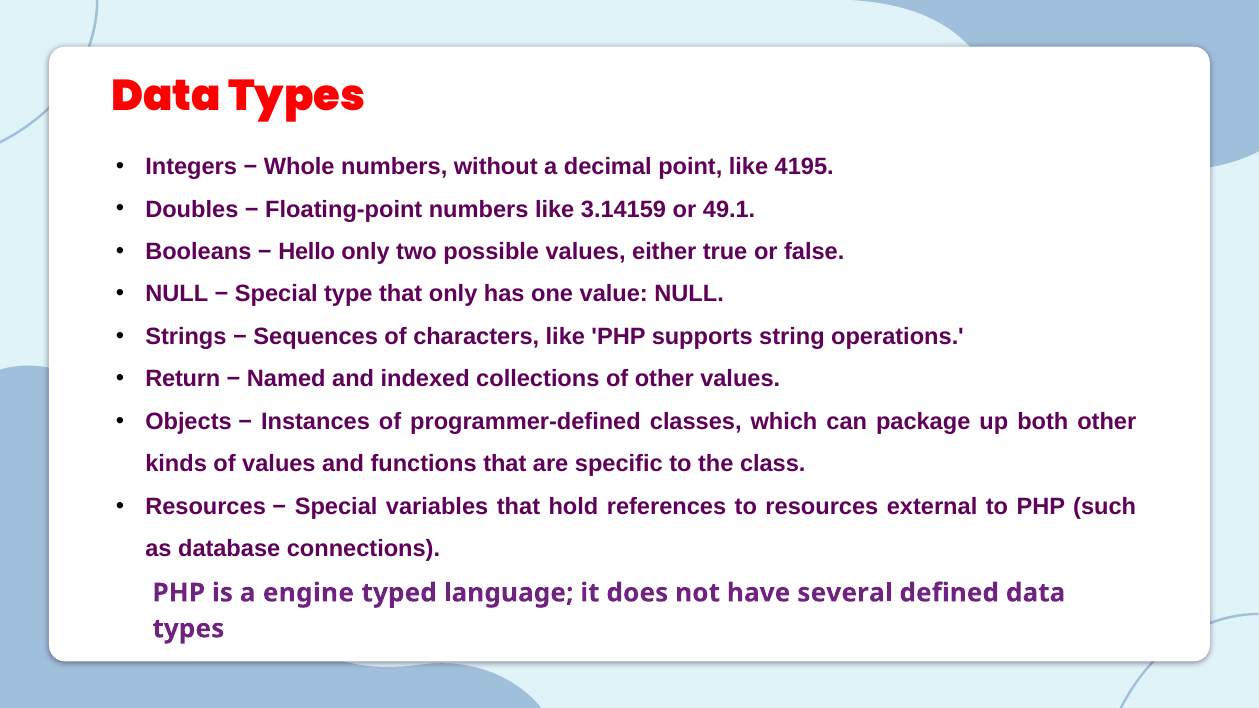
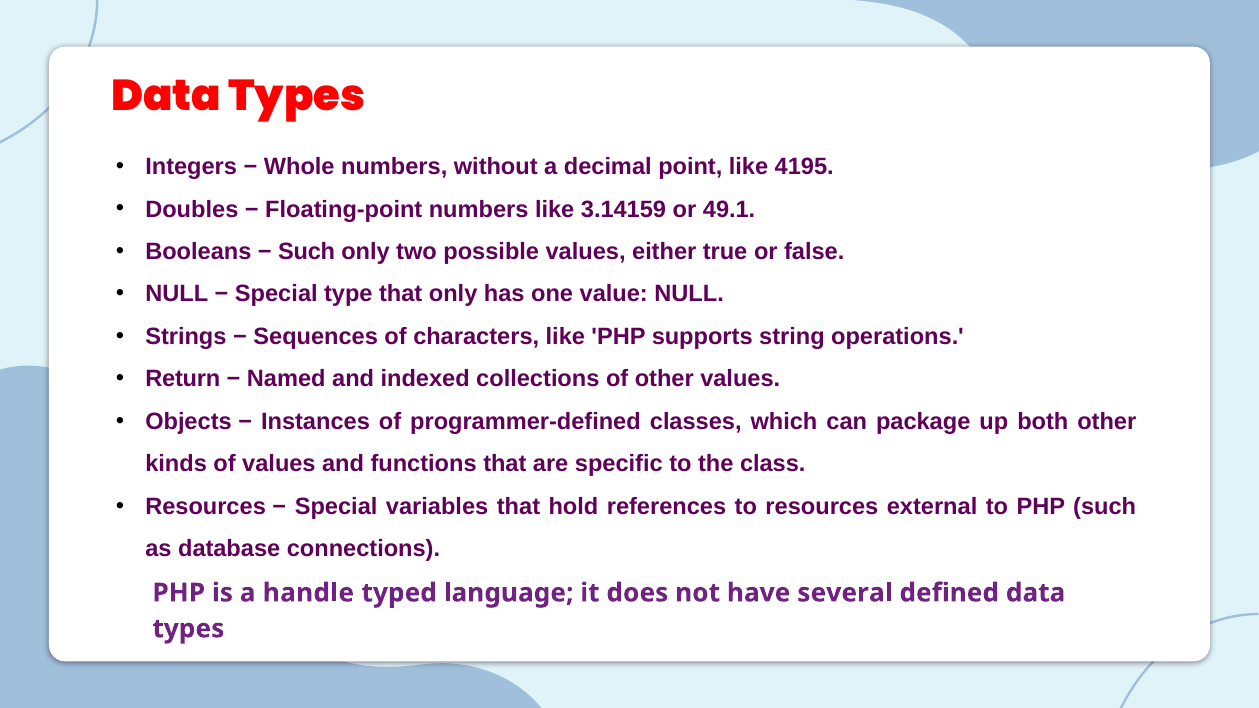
Hello at (307, 252): Hello -> Such
engine: engine -> handle
